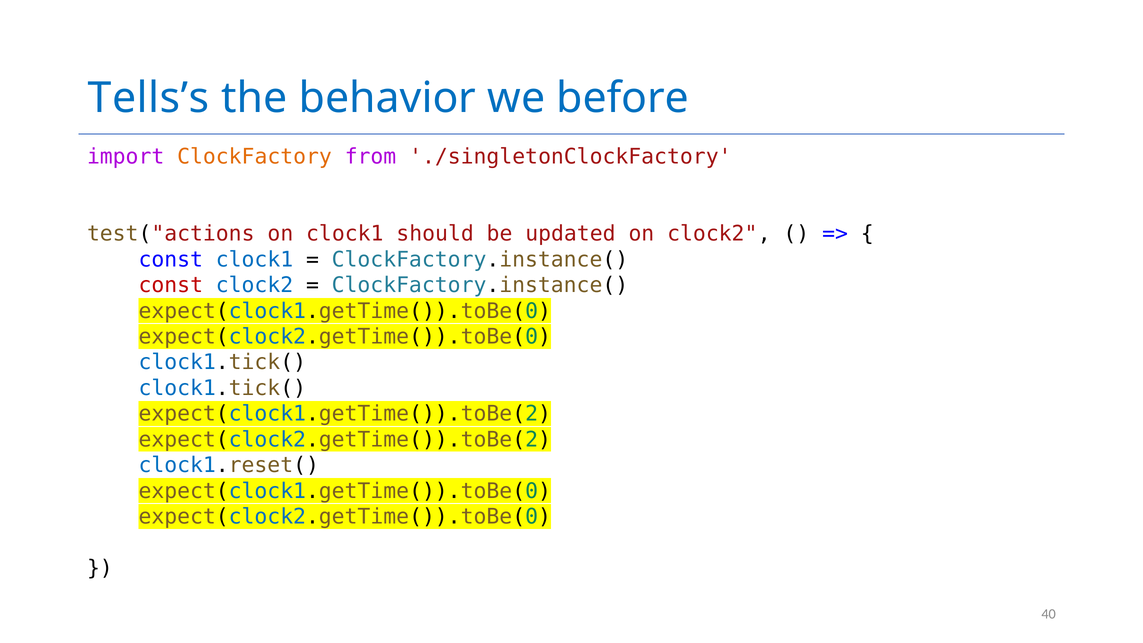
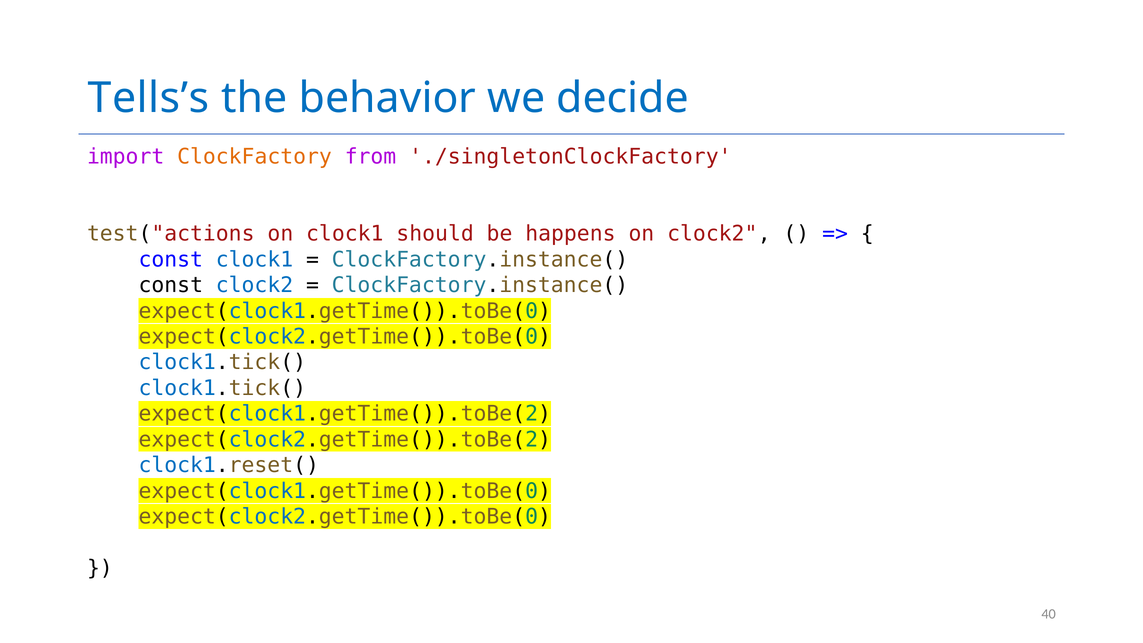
before: before -> decide
updated: updated -> happens
const at (171, 285) colour: red -> black
